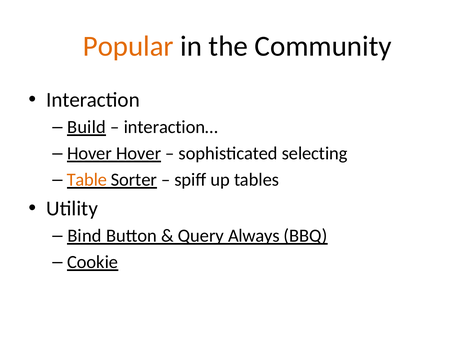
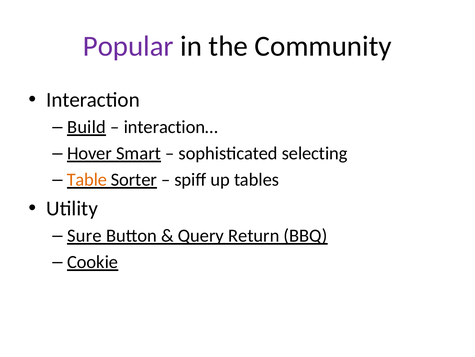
Popular colour: orange -> purple
Hover Hover: Hover -> Smart
Bind: Bind -> Sure
Always: Always -> Return
